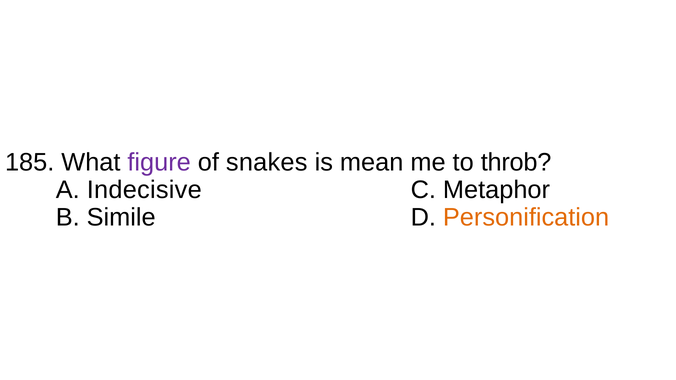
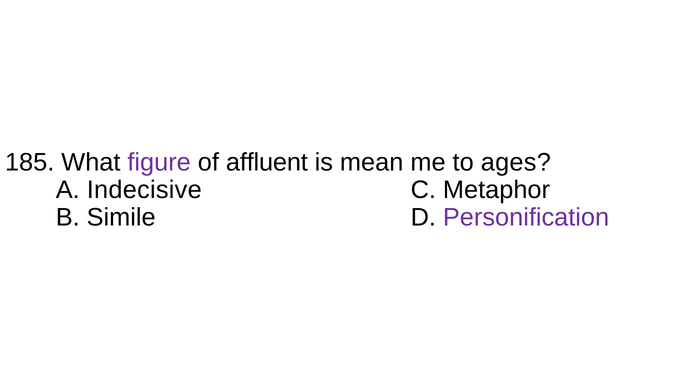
snakes: snakes -> affluent
throb: throb -> ages
Personification colour: orange -> purple
